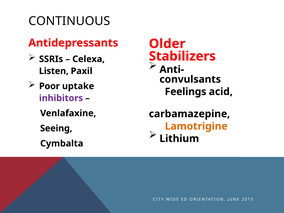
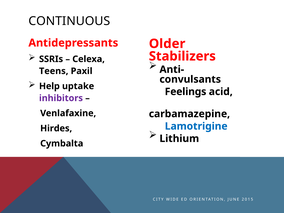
Listen: Listen -> Teens
Poor: Poor -> Help
Lamotrigine colour: orange -> blue
Seeing: Seeing -> Hirdes
